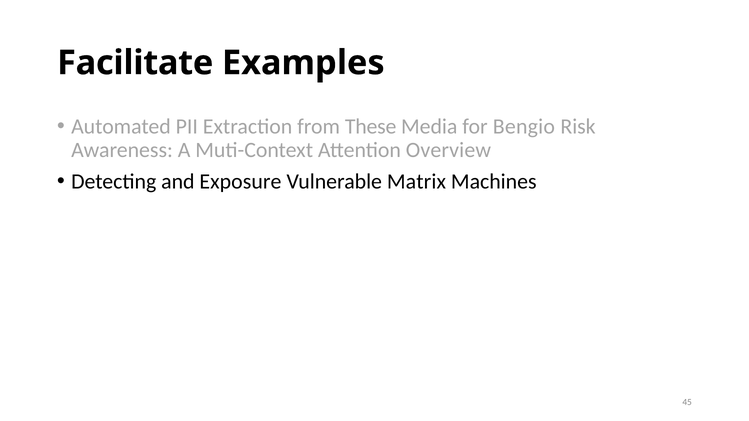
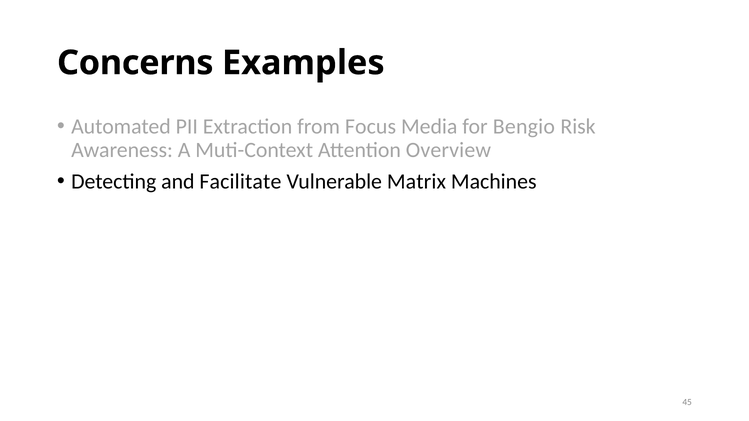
Facilitate: Facilitate -> Concerns
These: These -> Focus
Exposure: Exposure -> Facilitate
